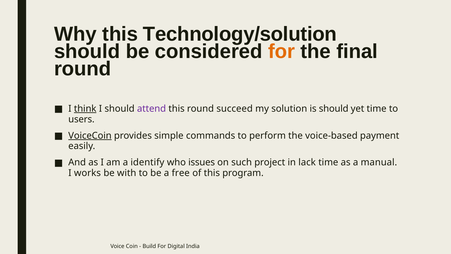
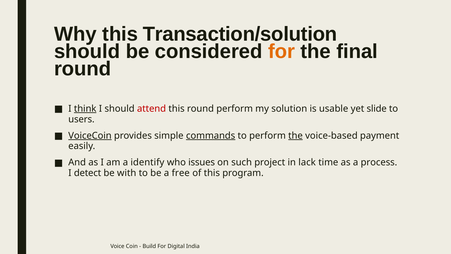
Technology/solution: Technology/solution -> Transaction/solution
attend colour: purple -> red
round succeed: succeed -> perform
is should: should -> usable
yet time: time -> slide
commands underline: none -> present
the at (295, 135) underline: none -> present
manual: manual -> process
works: works -> detect
